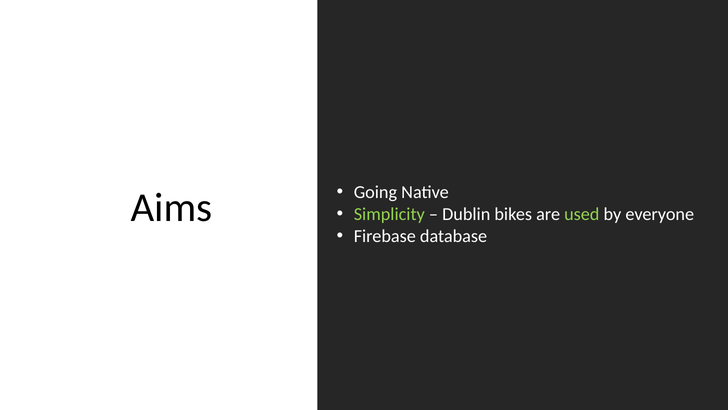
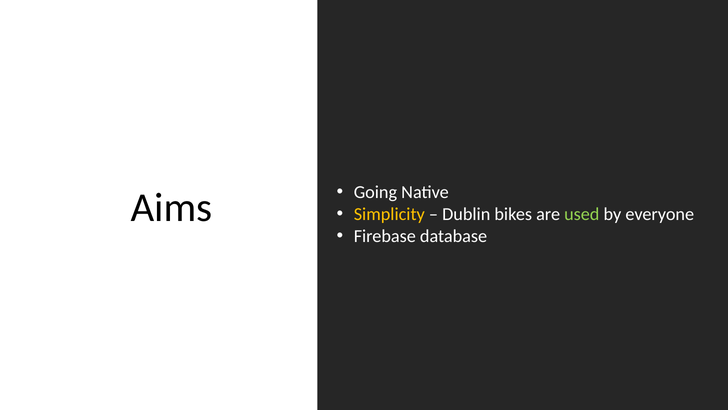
Simplicity colour: light green -> yellow
